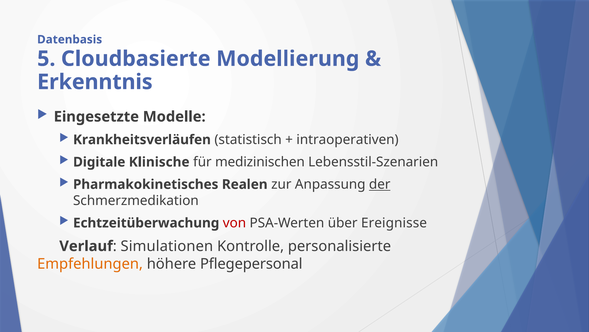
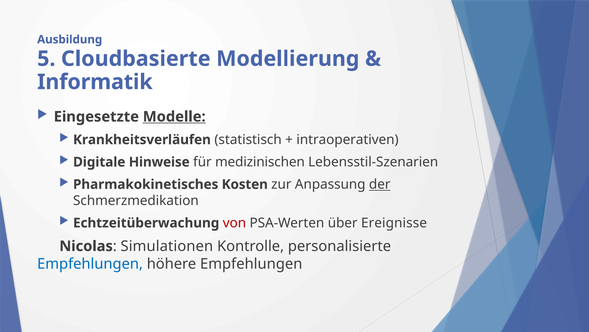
Datenbasis: Datenbasis -> Ausbildung
Erkenntnis: Erkenntnis -> Informatik
Modelle underline: none -> present
Klinische: Klinische -> Hinweise
Realen: Realen -> Kosten
Verlauf: Verlauf -> Nicolas
Empfehlungen at (90, 263) colour: orange -> blue
höhere Pflegepersonal: Pflegepersonal -> Empfehlungen
